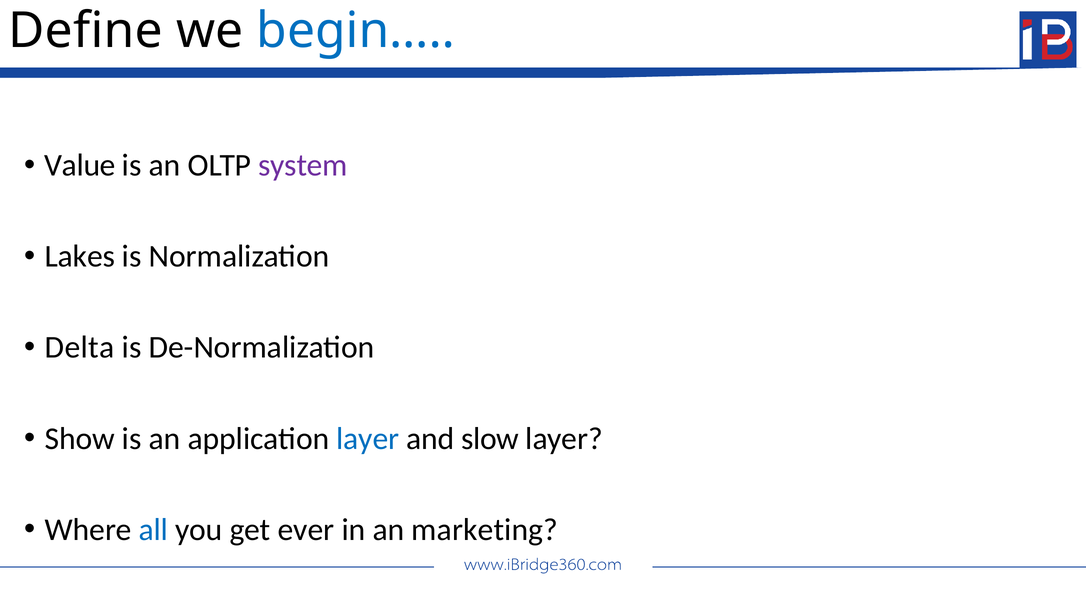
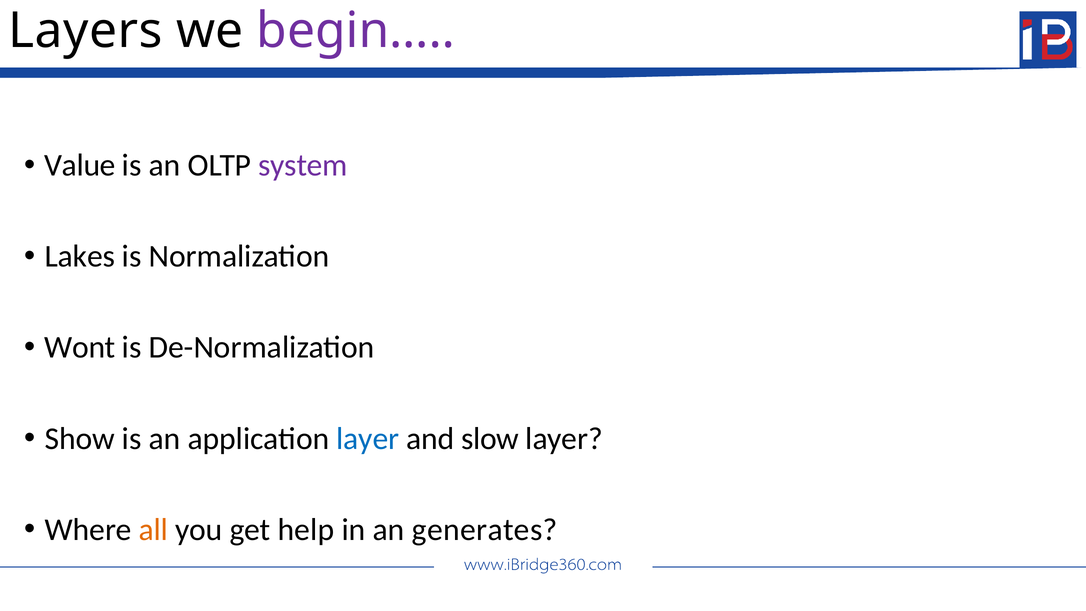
Define: Define -> Layers
begin… colour: blue -> purple
Delta: Delta -> Wont
all colour: blue -> orange
ever: ever -> help
marketing: marketing -> generates
